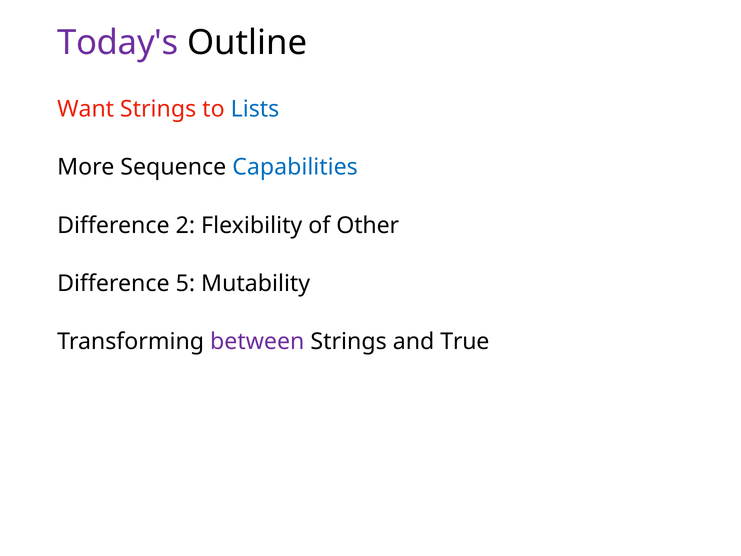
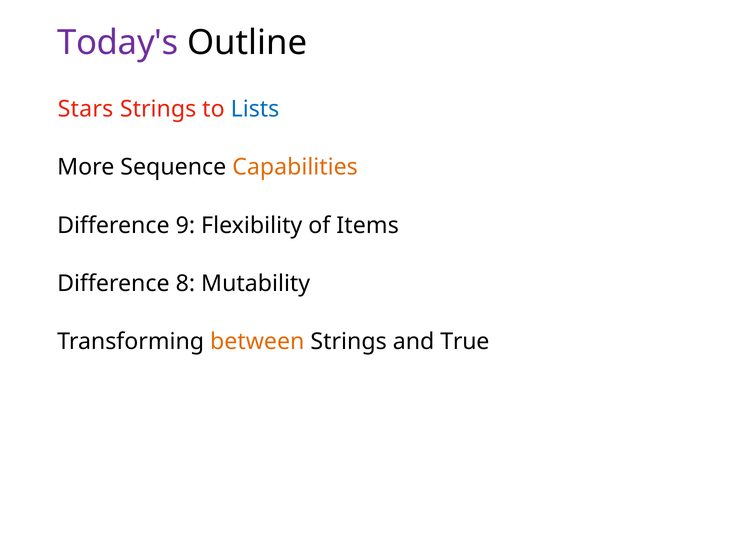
Want: Want -> Stars
Capabilities colour: blue -> orange
2: 2 -> 9
Other: Other -> Items
5: 5 -> 8
between colour: purple -> orange
